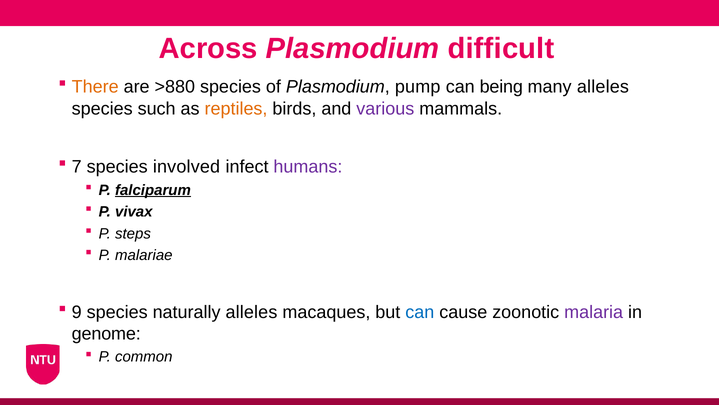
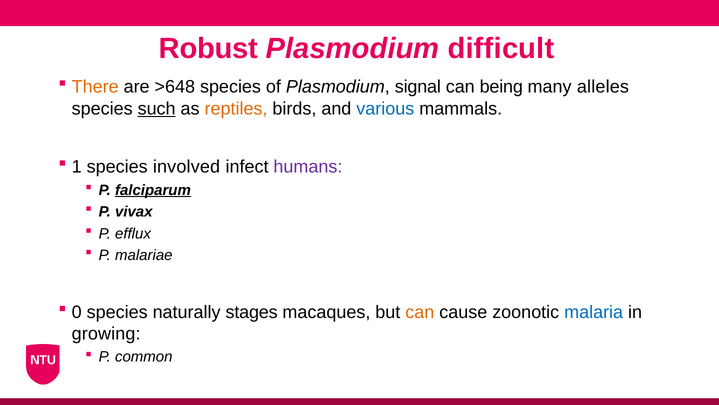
Across: Across -> Robust
>880: >880 -> >648
pump: pump -> signal
such underline: none -> present
various colour: purple -> blue
7: 7 -> 1
steps: steps -> efflux
9: 9 -> 0
naturally alleles: alleles -> stages
can at (420, 312) colour: blue -> orange
malaria colour: purple -> blue
genome: genome -> growing
